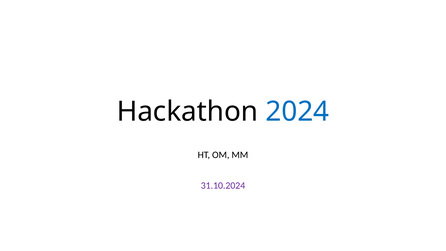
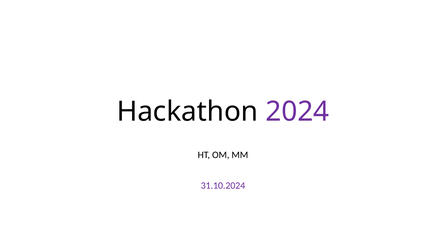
2024 colour: blue -> purple
